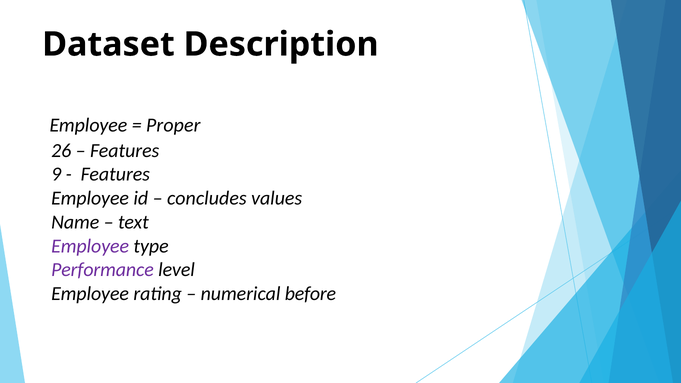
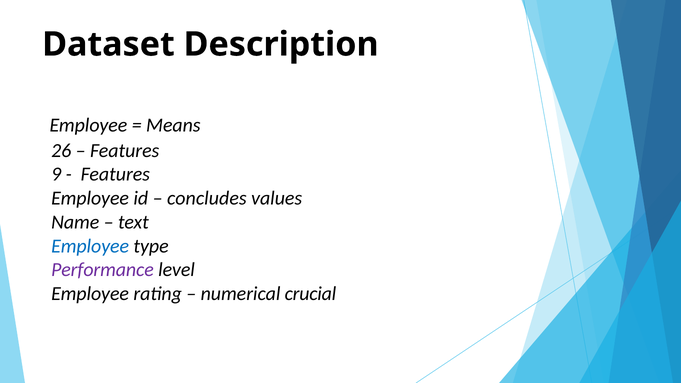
Proper: Proper -> Means
Employee at (90, 246) colour: purple -> blue
before: before -> crucial
